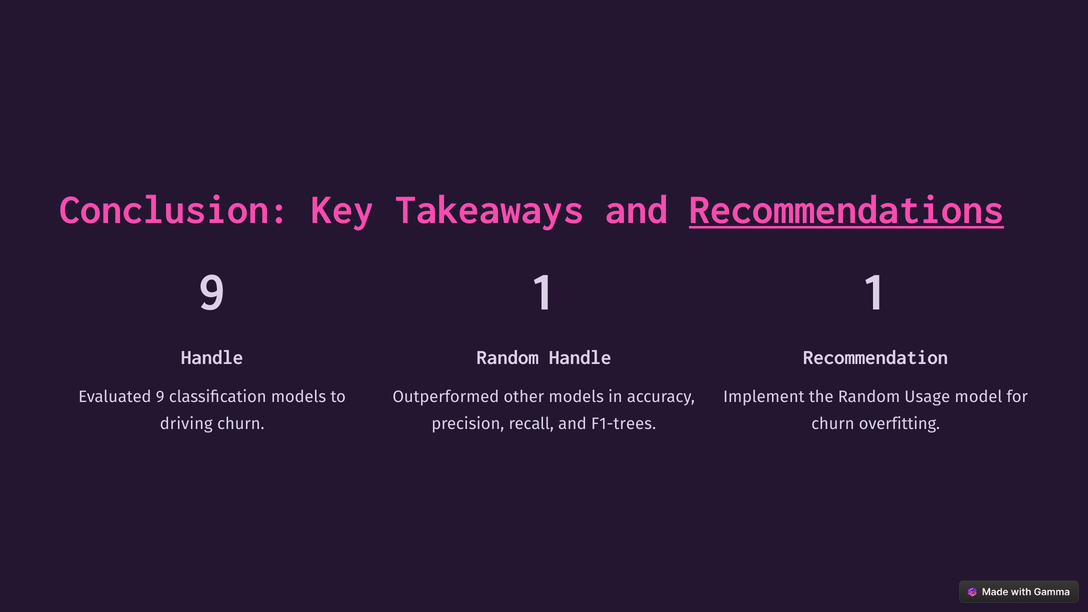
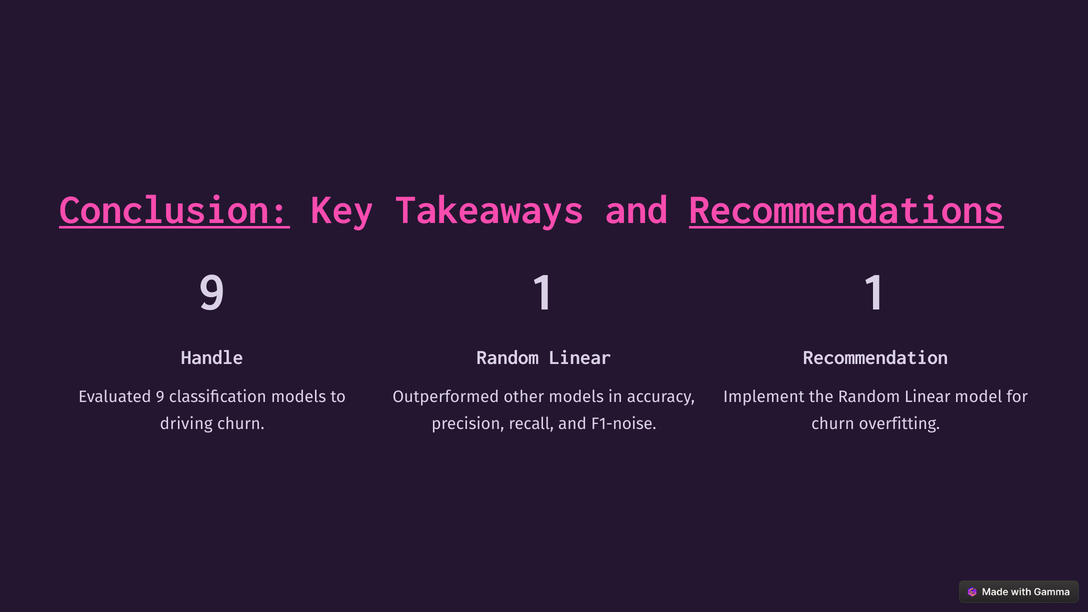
Conclusion underline: none -> present
Handle at (580, 357): Handle -> Linear
the Random Usage: Usage -> Linear
F1-trees: F1-trees -> F1-noise
